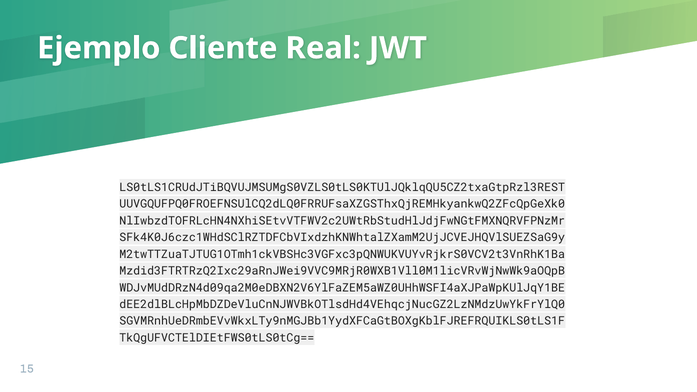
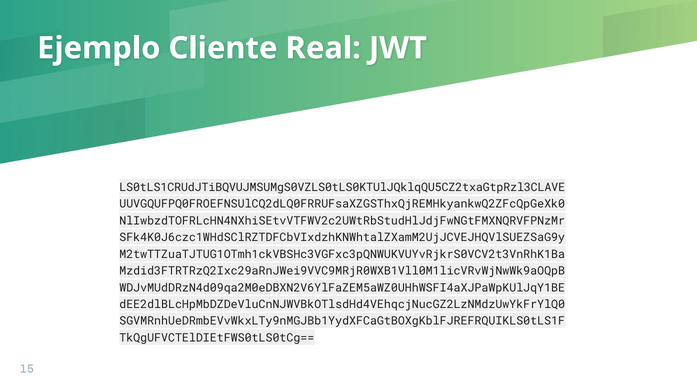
LS0tLS1CRUdJTiBQVUJMSUMgS0VZLS0tLS0KTUlJQklqQU5CZ2txaGtpRzl3REST: LS0tLS1CRUdJTiBQVUJMSUMgS0VZLS0tLS0KTUlJQklqQU5CZ2txaGtpRzl3REST -> LS0tLS1CRUdJTiBQVUJMSUMgS0VZLS0tLS0KTUlJQklqQU5CZ2txaGtpRzl3CLAVE
